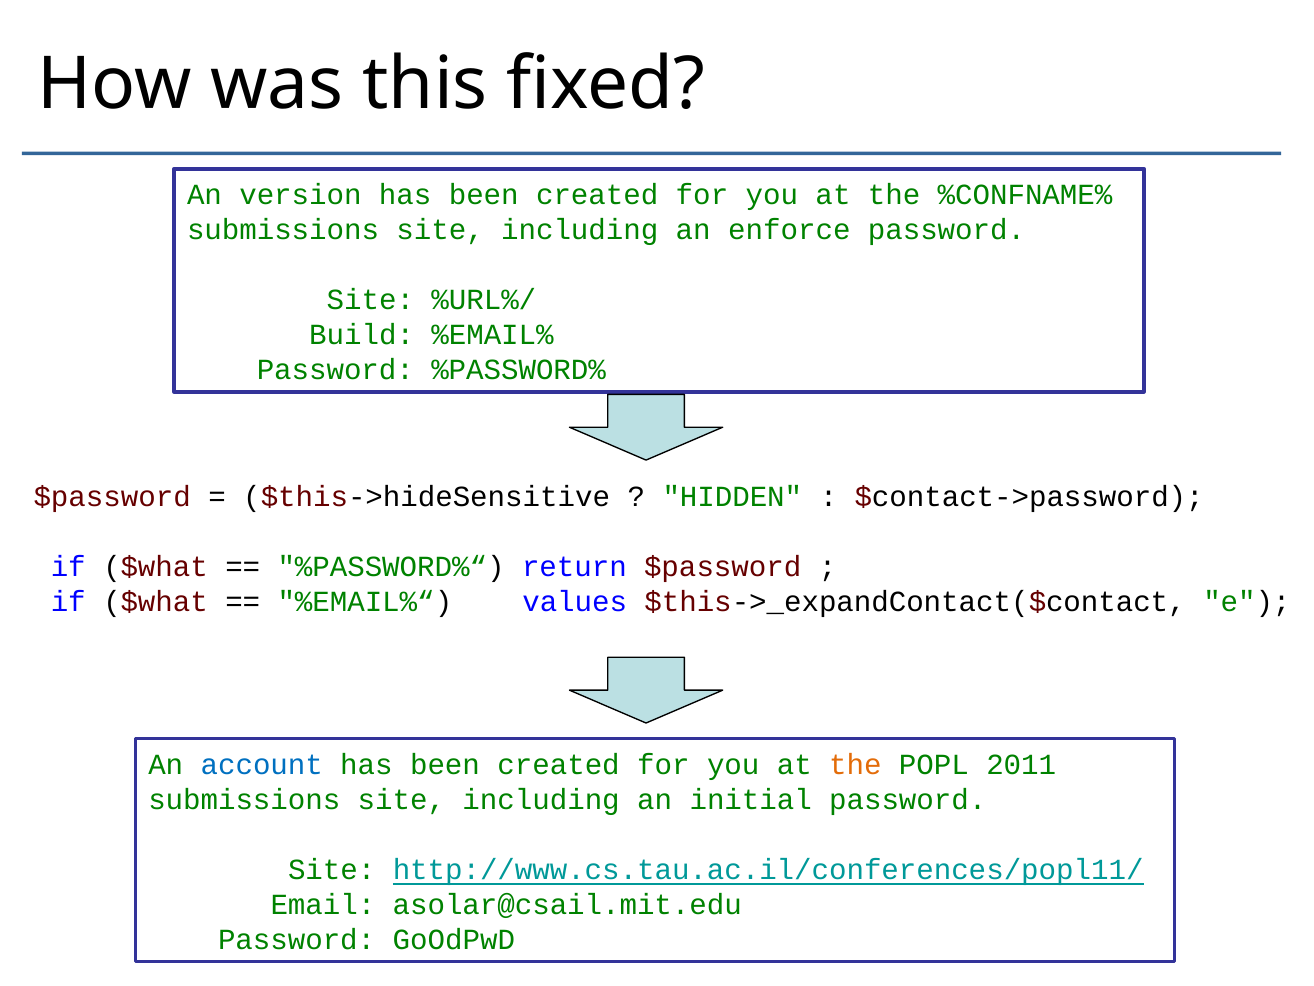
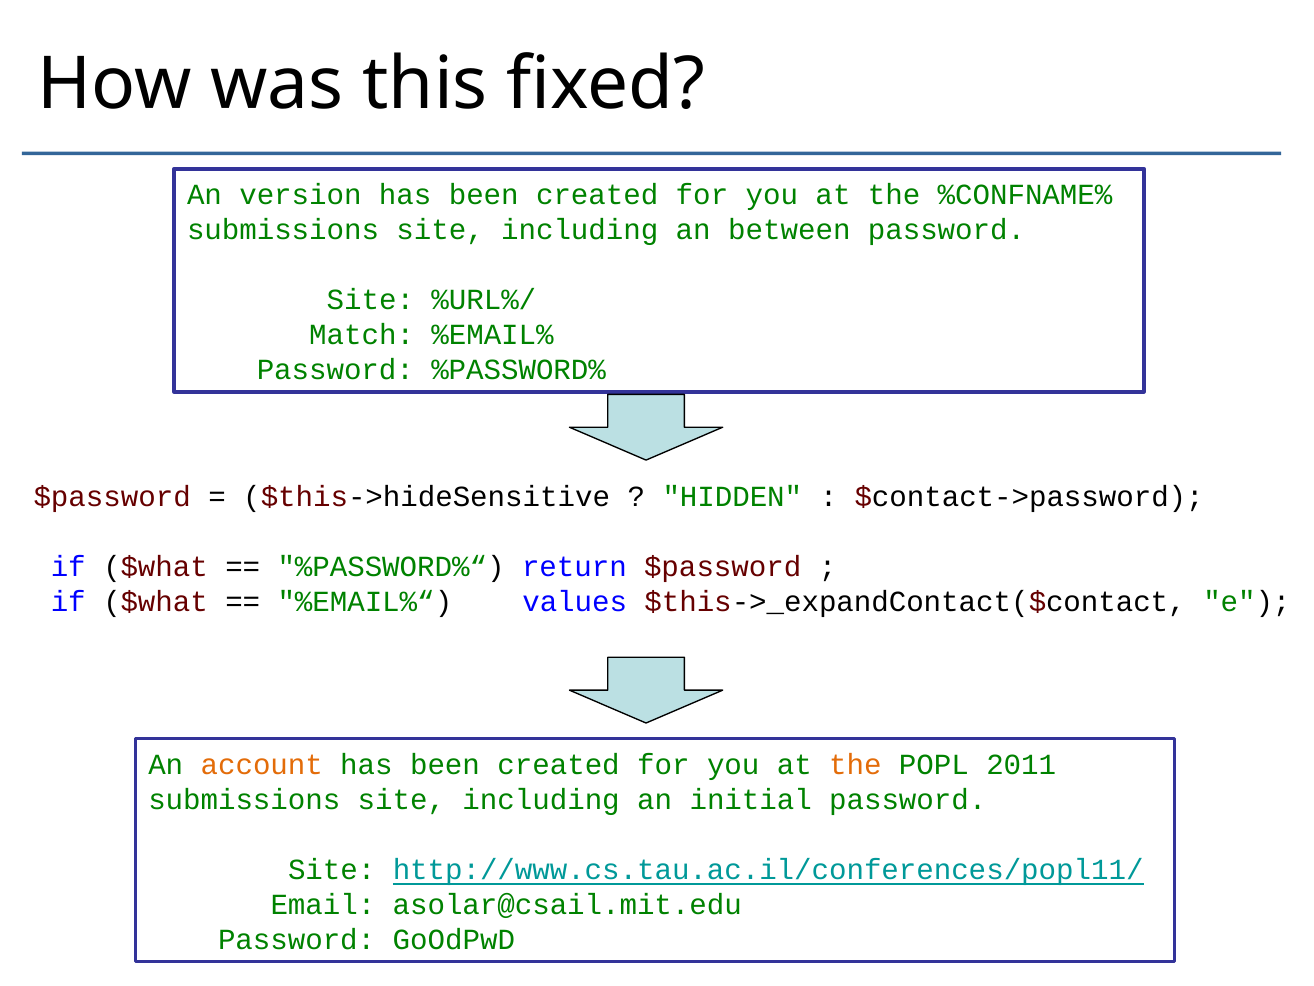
enforce: enforce -> between
Build: Build -> Match
account colour: blue -> orange
